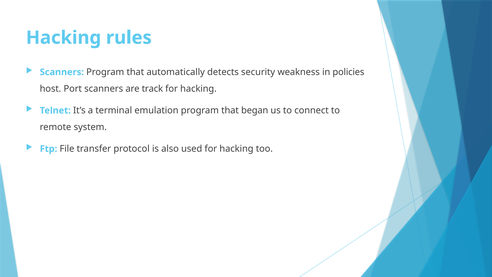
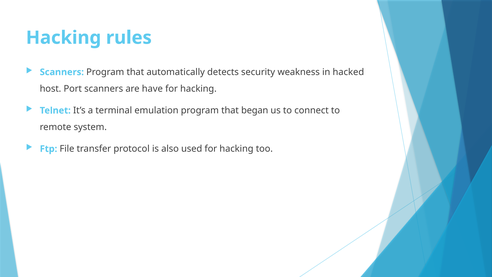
policies: policies -> hacked
track: track -> have
